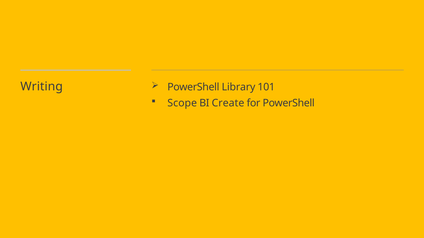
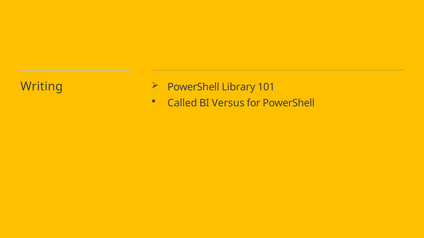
Scope: Scope -> Called
Create: Create -> Versus
